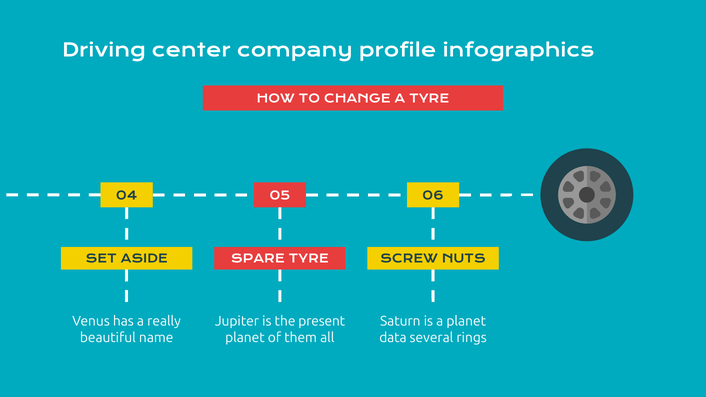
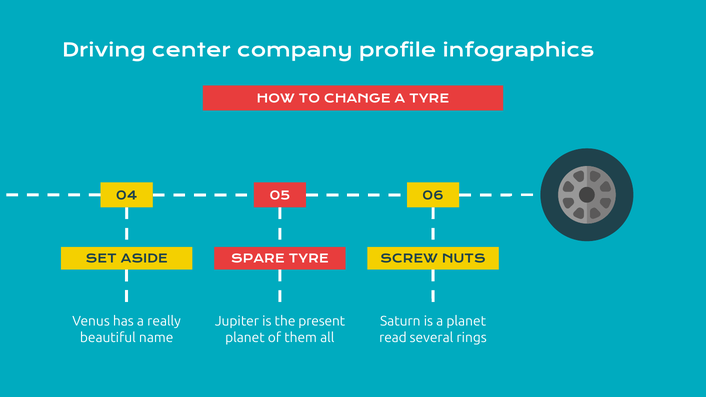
data: data -> read
